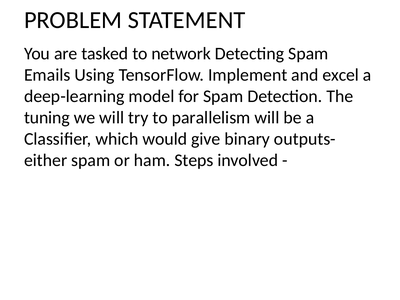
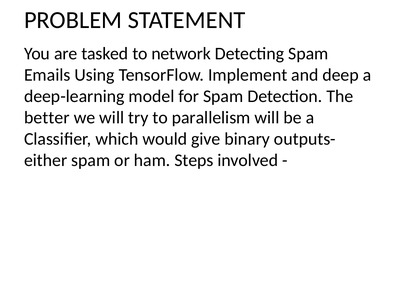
excel: excel -> deep
tuning: tuning -> better
